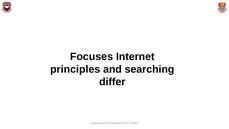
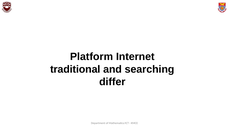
Focuses: Focuses -> Platform
principles: principles -> traditional
